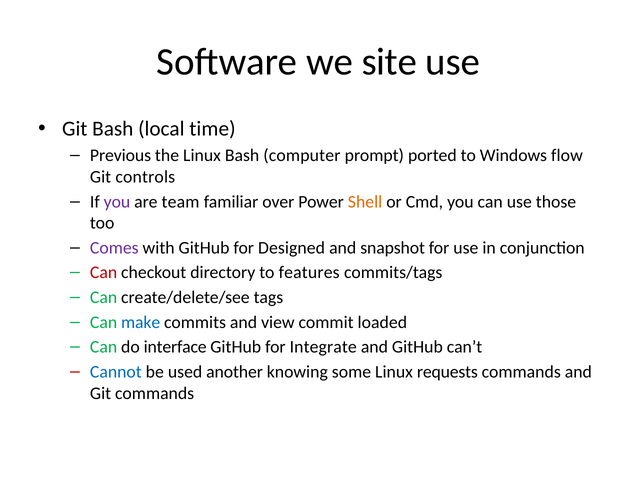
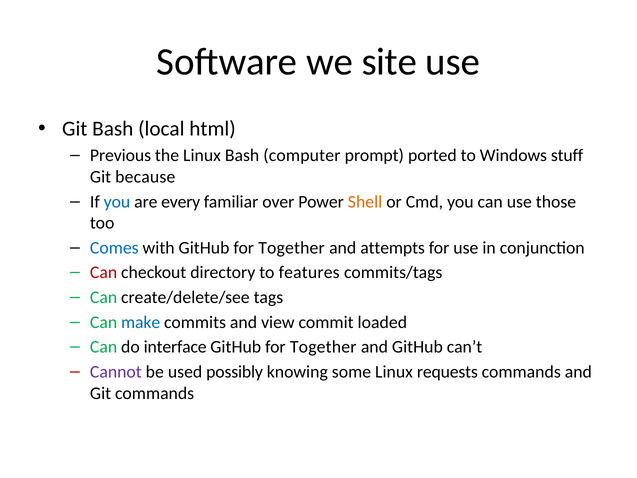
time: time -> html
flow: flow -> stuff
controls: controls -> because
you at (117, 202) colour: purple -> blue
team: team -> every
Comes colour: purple -> blue
with GitHub for Designed: Designed -> Together
snapshot: snapshot -> attempts
Integrate at (323, 347): Integrate -> Together
Cannot colour: blue -> purple
another: another -> possibly
